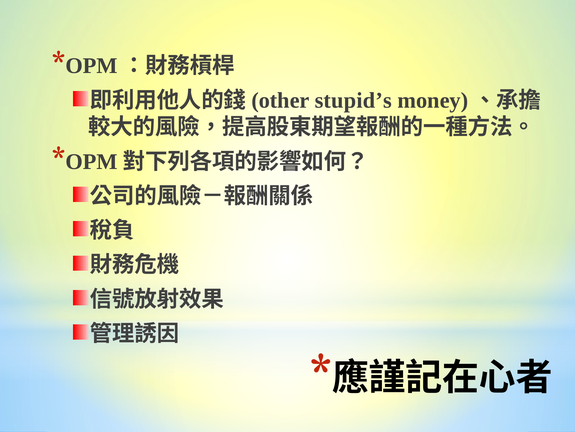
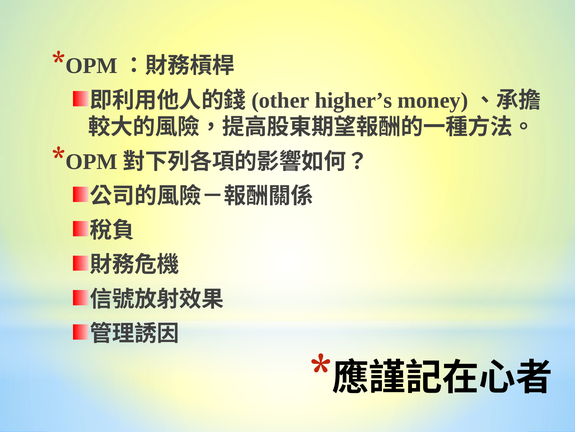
stupid’s: stupid’s -> higher’s
